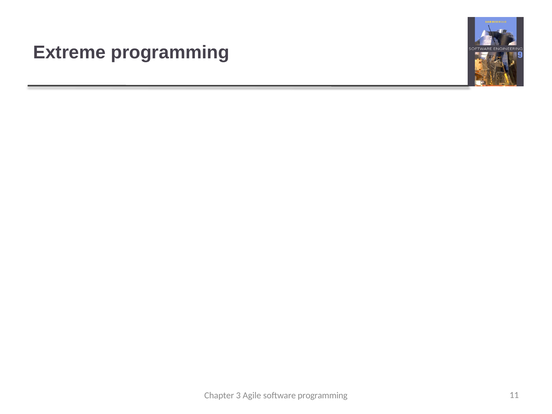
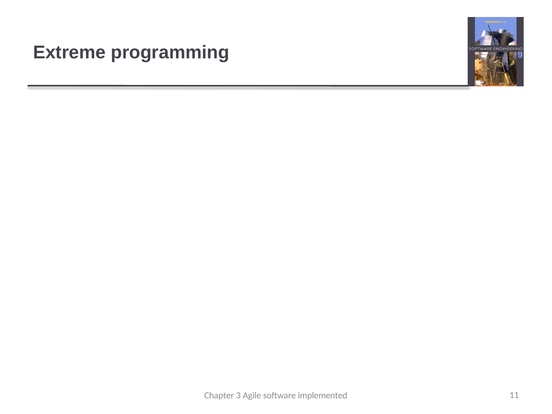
software programming: programming -> implemented
